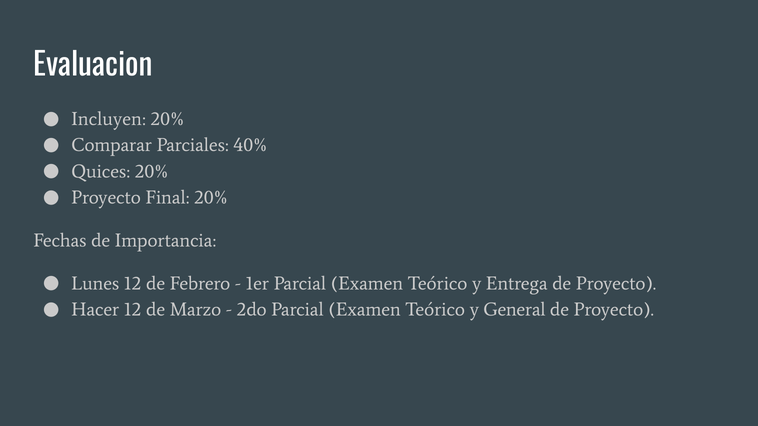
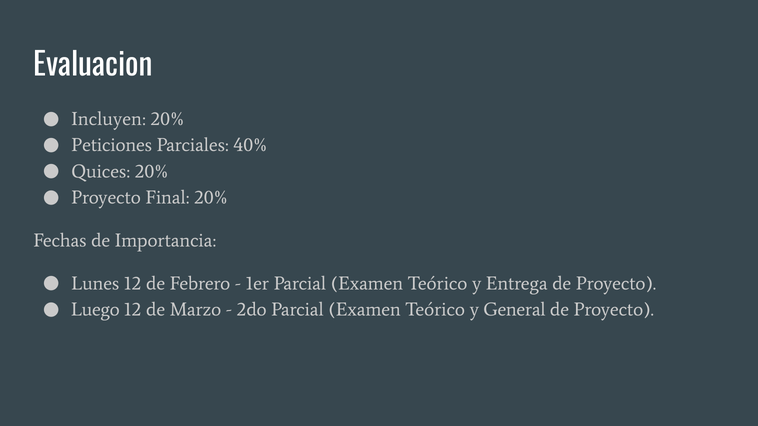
Comparar: Comparar -> Peticiones
Hacer: Hacer -> Luego
